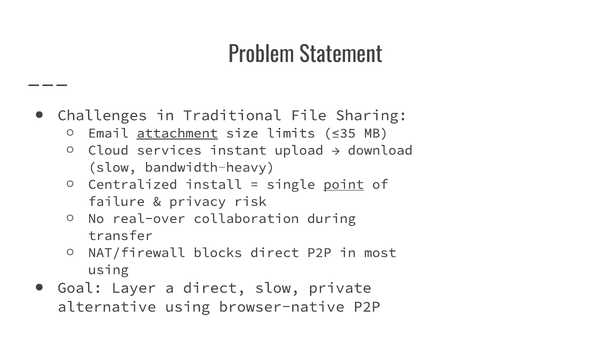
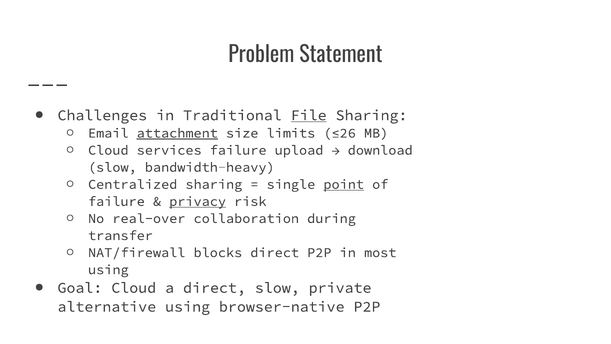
File underline: none -> present
≤35: ≤35 -> ≤26
services instant: instant -> failure
Centralized install: install -> sharing
privacy underline: none -> present
Goal Layer: Layer -> Cloud
